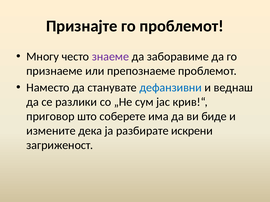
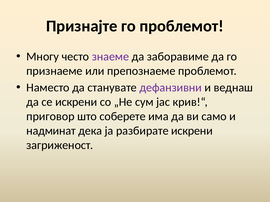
дефанзивни colour: blue -> purple
се разлики: разлики -> искрени
биде: биде -> само
измените: измените -> надминат
